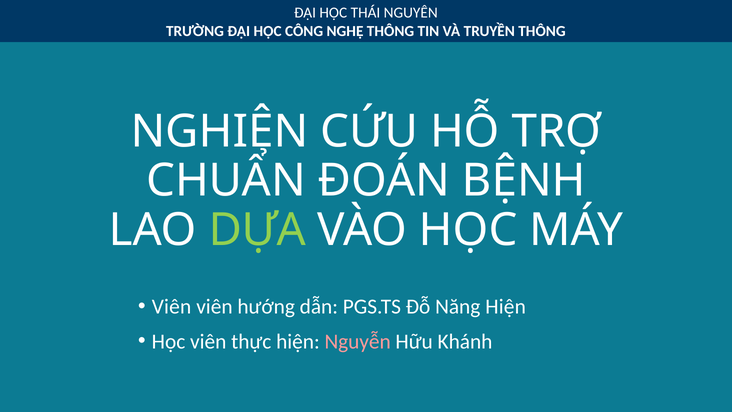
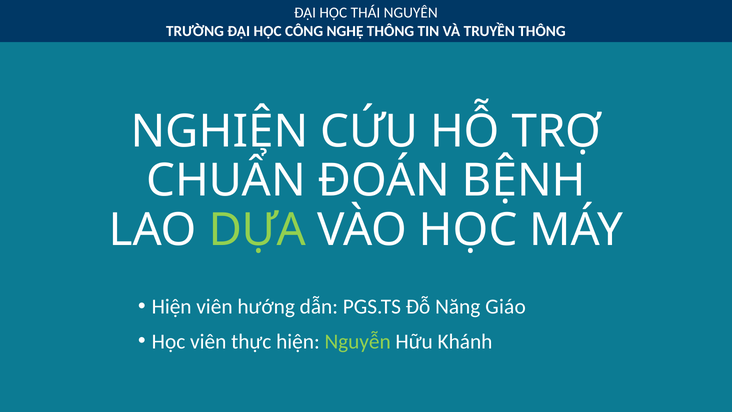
Viên at (172, 307): Viên -> Hiện
Năng Hiện: Hiện -> Giáo
Nguyễn colour: pink -> light green
